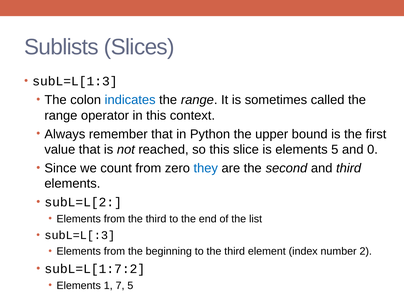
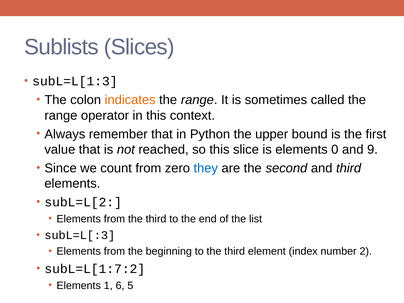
indicates colour: blue -> orange
elements 5: 5 -> 0
0: 0 -> 9
7: 7 -> 6
